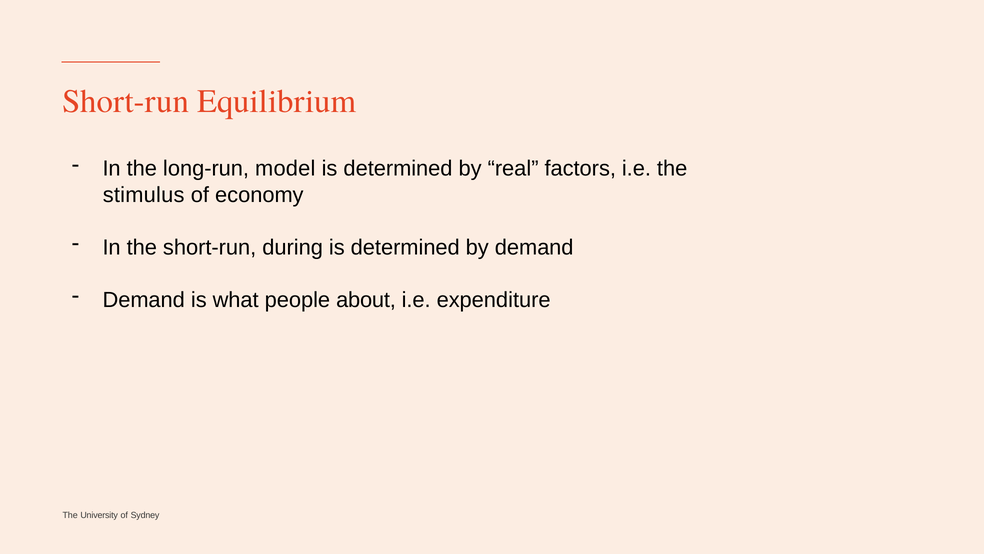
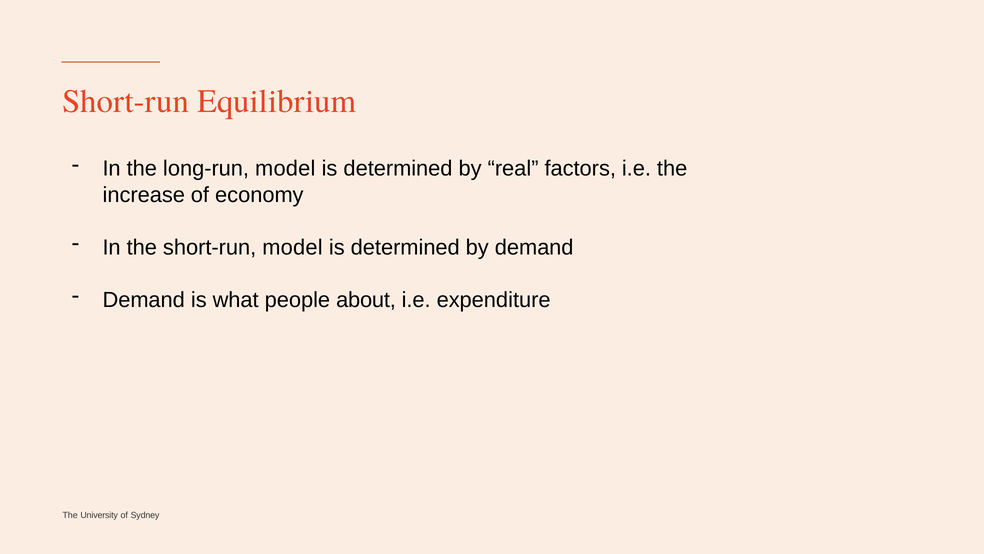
stimulus: stimulus -> increase
short-run during: during -> model
